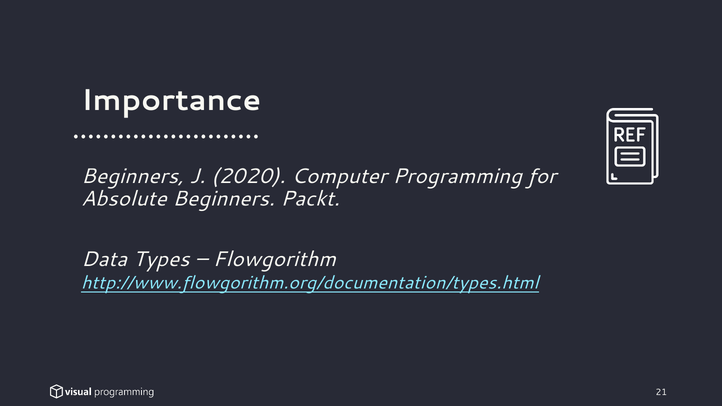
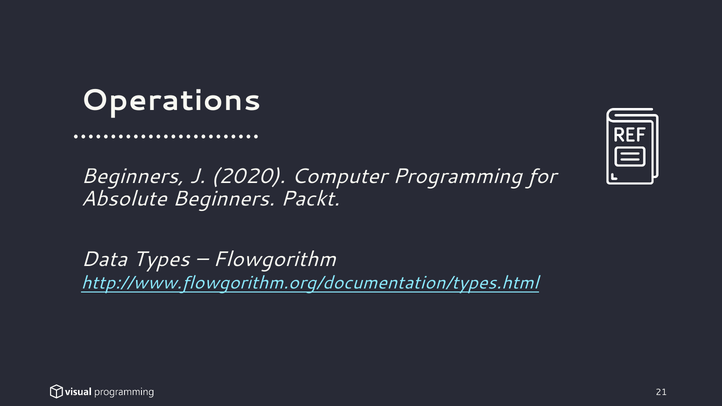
Importance: Importance -> Operations
